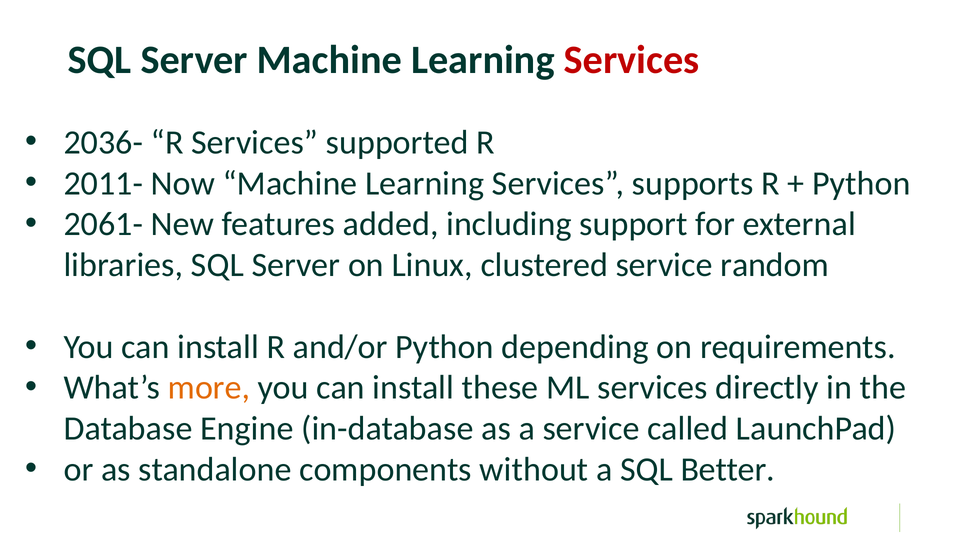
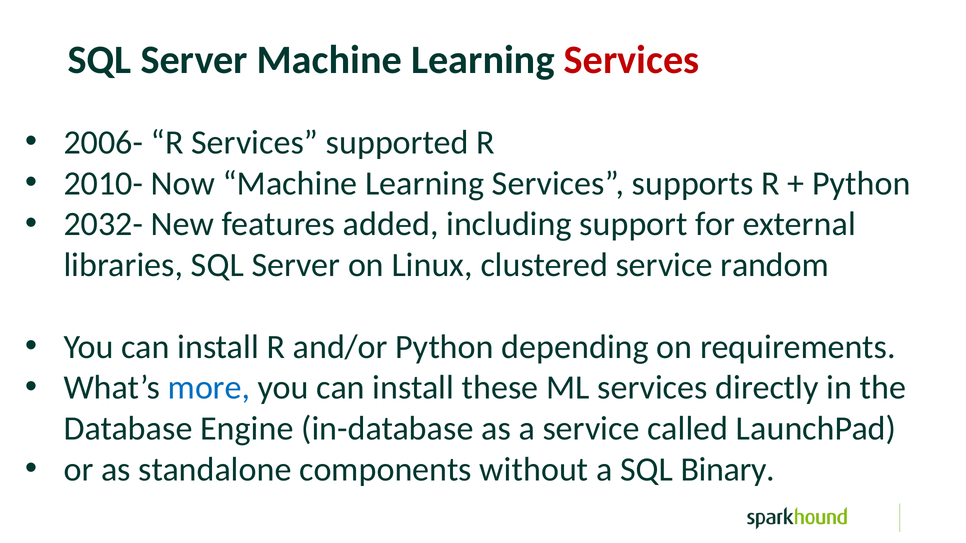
2036-: 2036- -> 2006-
2011-: 2011- -> 2010-
2061-: 2061- -> 2032-
more colour: orange -> blue
Better: Better -> Binary
